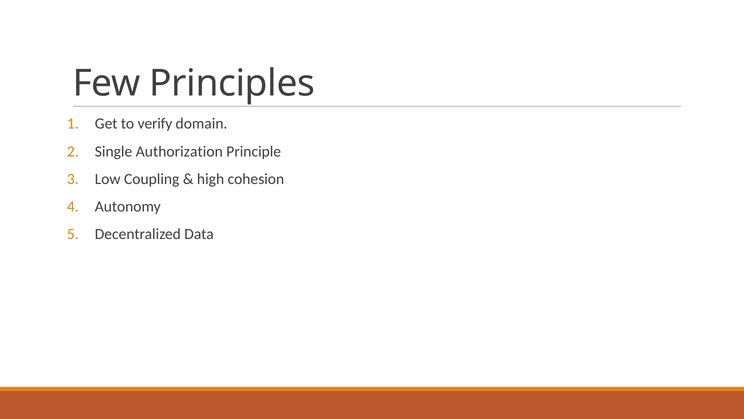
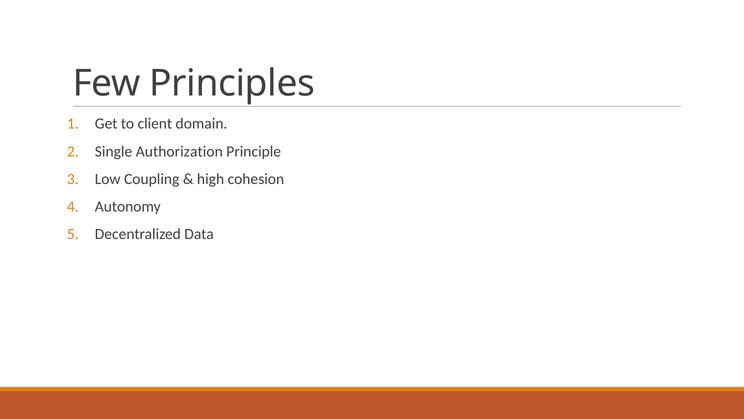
verify: verify -> client
